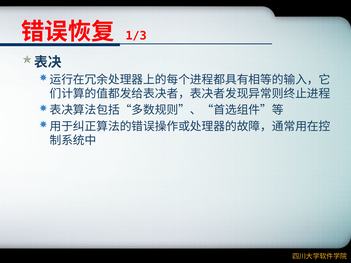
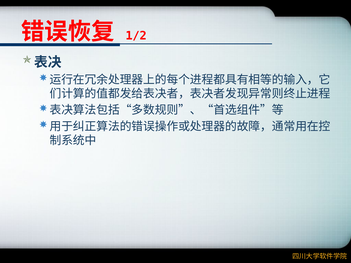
1/3: 1/3 -> 1/2
